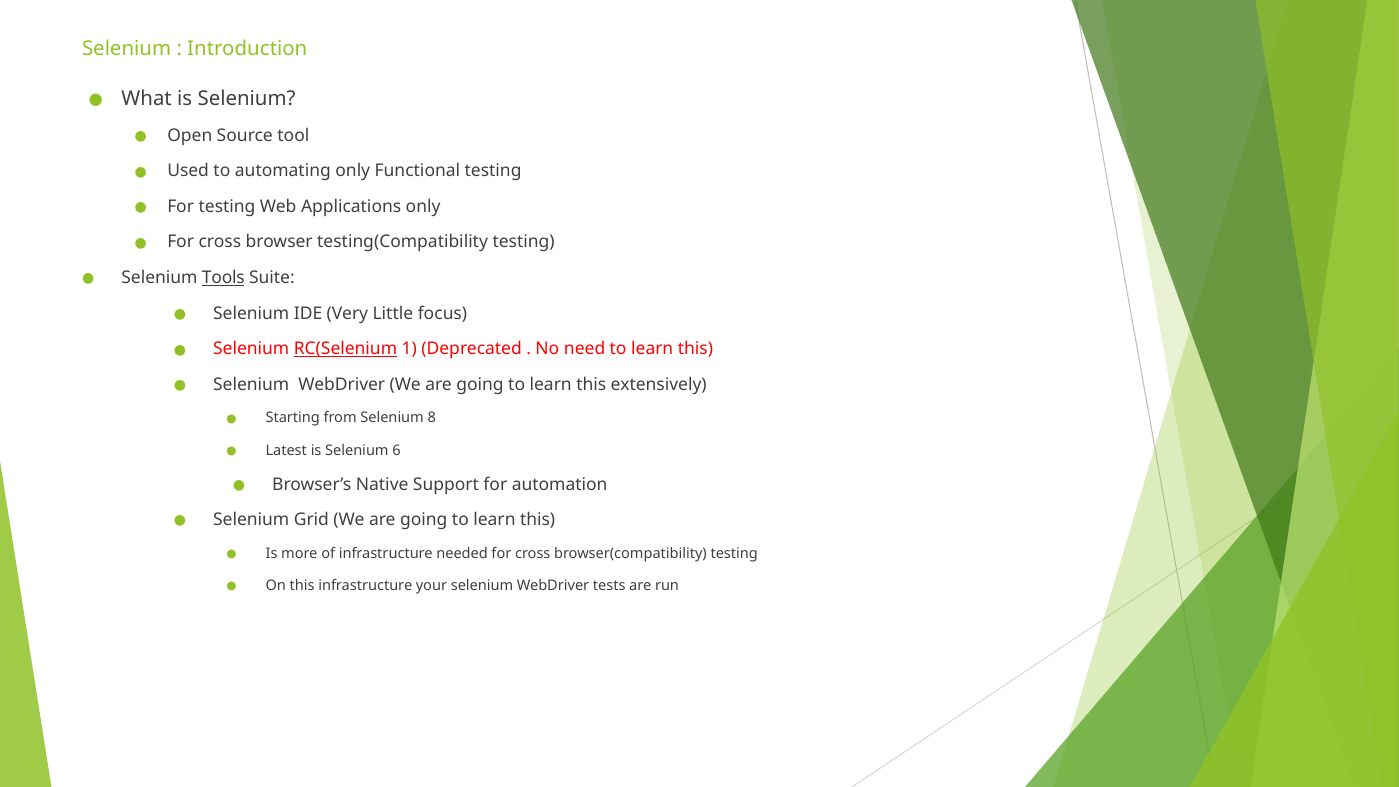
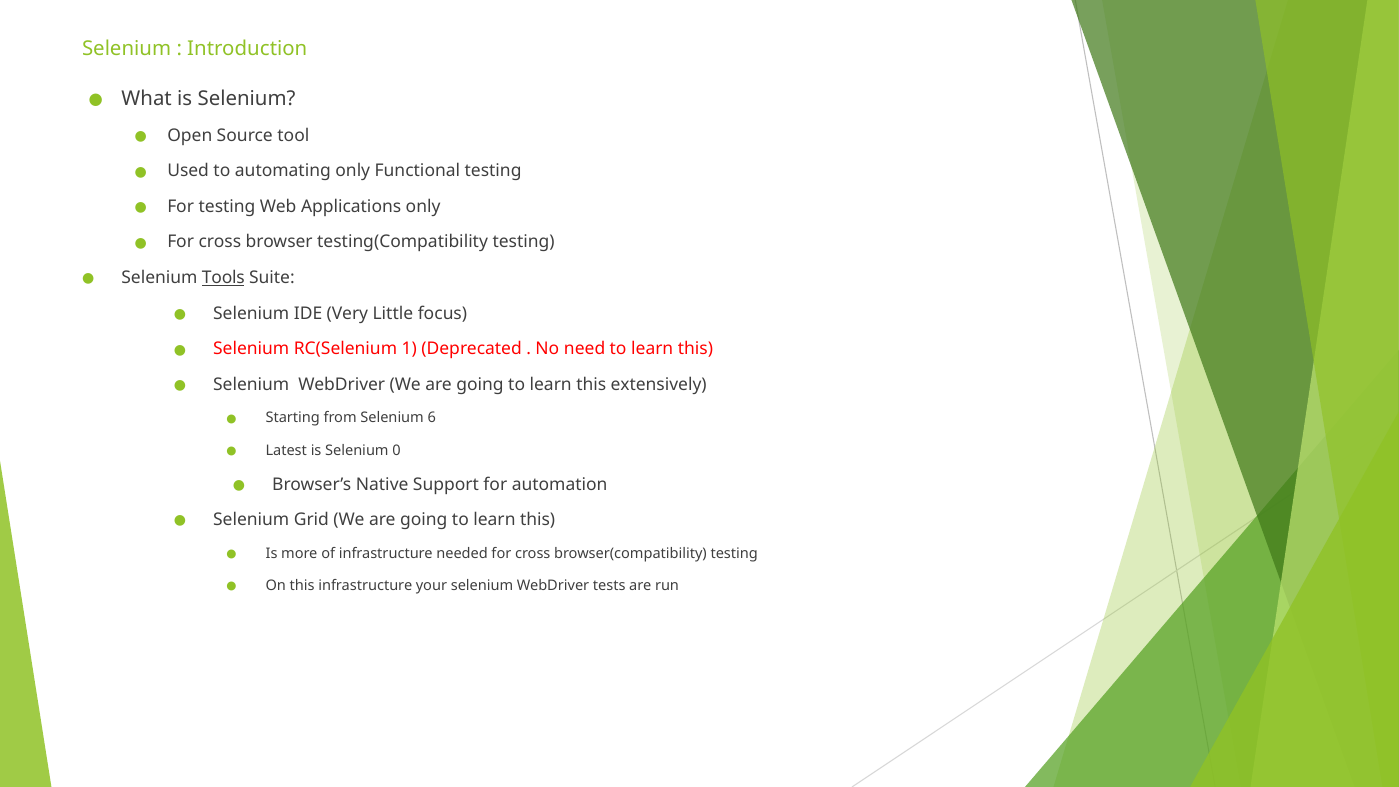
RC(Selenium underline: present -> none
8: 8 -> 6
6: 6 -> 0
